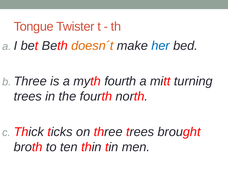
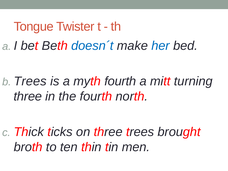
doesn´t colour: orange -> blue
Three at (30, 81): Three -> Trees
trees at (28, 96): trees -> three
